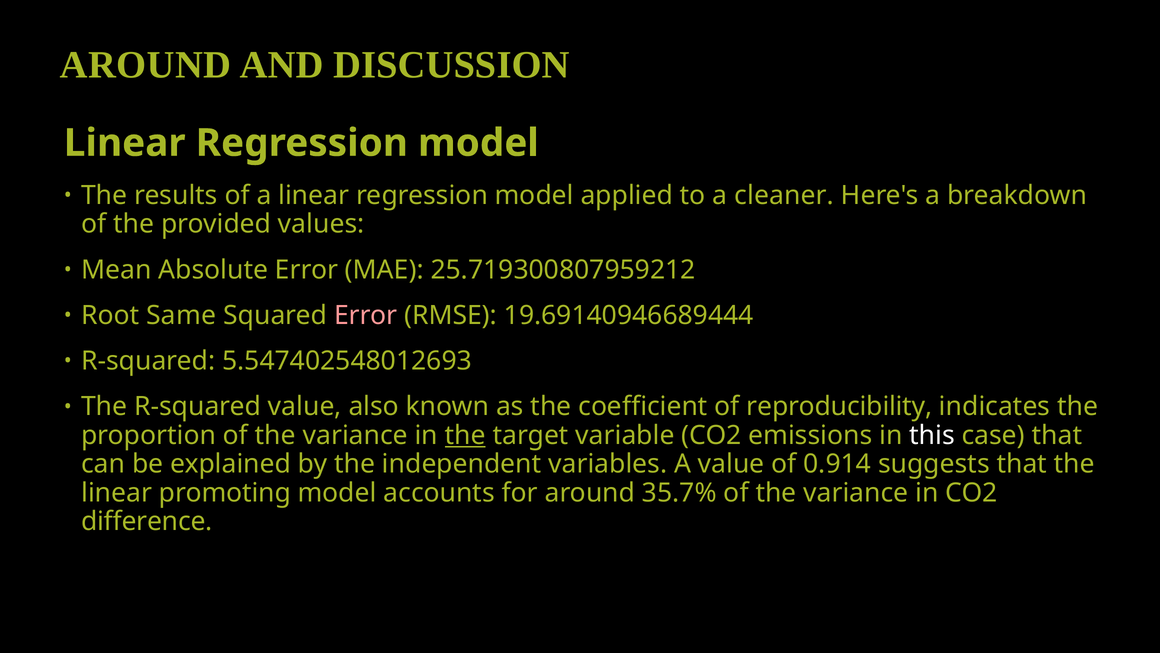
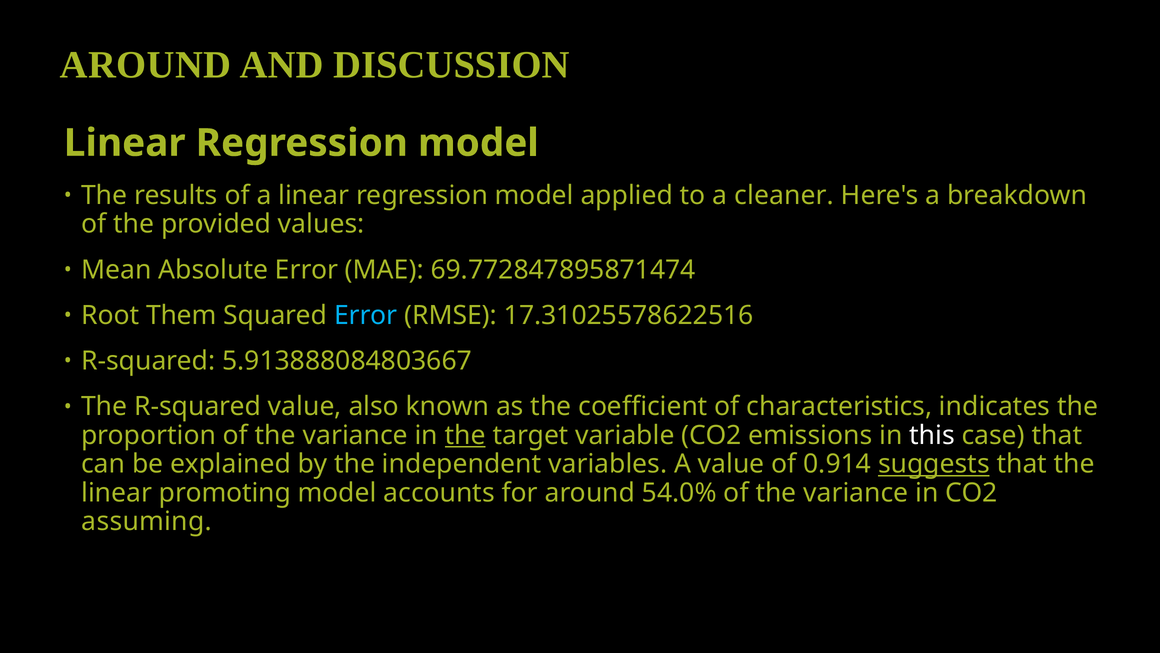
25.719300807959212: 25.719300807959212 -> 69.772847895871474
Same: Same -> Them
Error at (366, 315) colour: pink -> light blue
19.69140946689444: 19.69140946689444 -> 17.31025578622516
5.547402548012693: 5.547402548012693 -> 5.913888084803667
reproducibility: reproducibility -> characteristics
suggests underline: none -> present
35.7%: 35.7% -> 54.0%
difference: difference -> assuming
